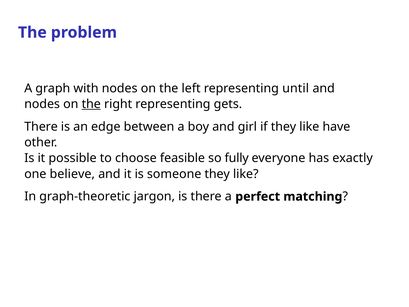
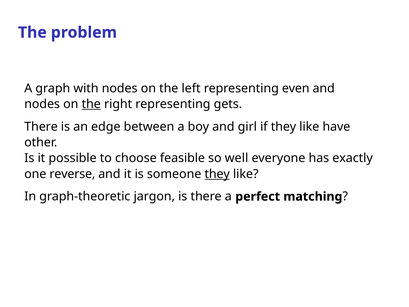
until: until -> even
fully: fully -> well
believe: believe -> reverse
they at (217, 174) underline: none -> present
